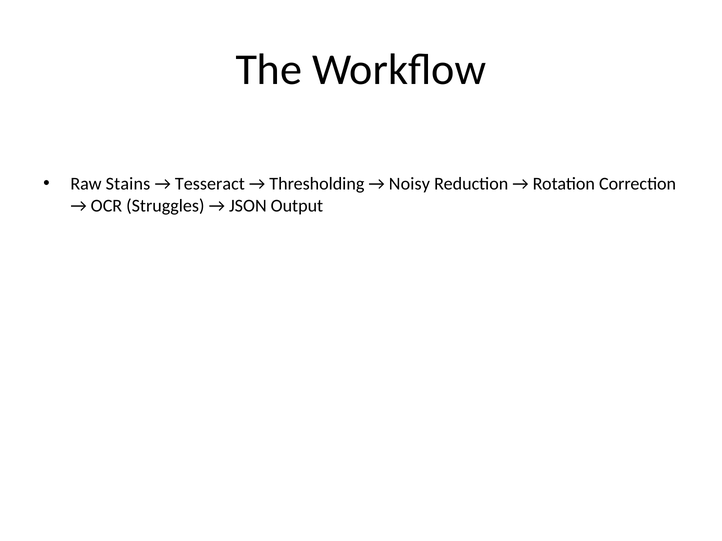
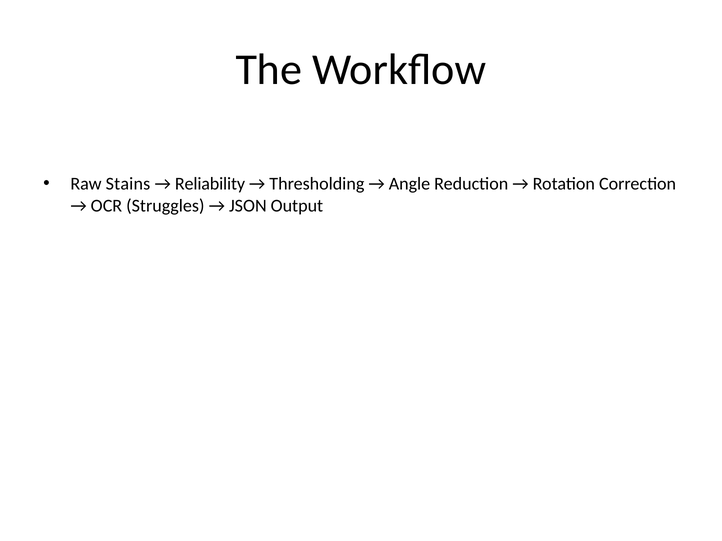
Tesseract: Tesseract -> Reliability
Noisy: Noisy -> Angle
